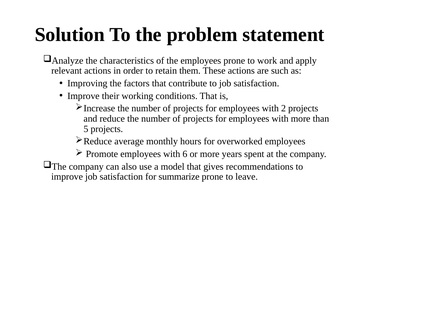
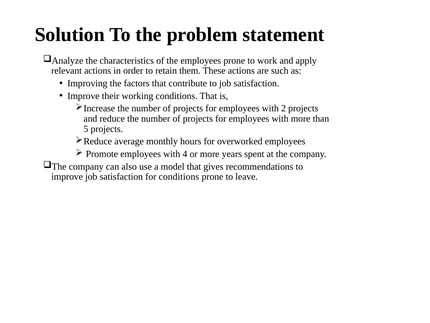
6: 6 -> 4
for summarize: summarize -> conditions
